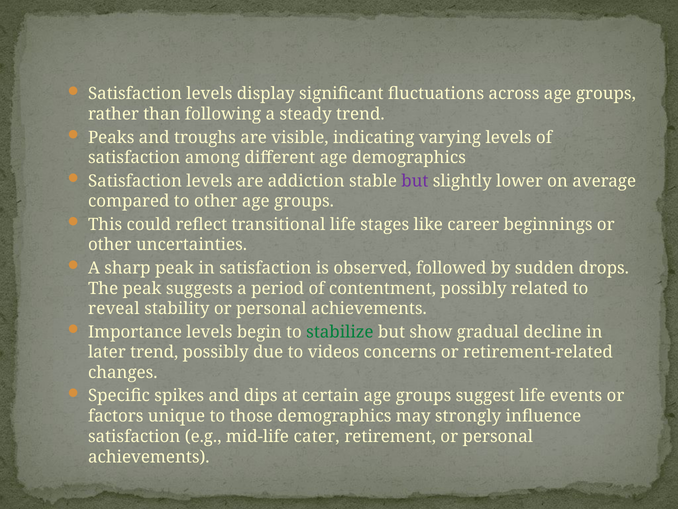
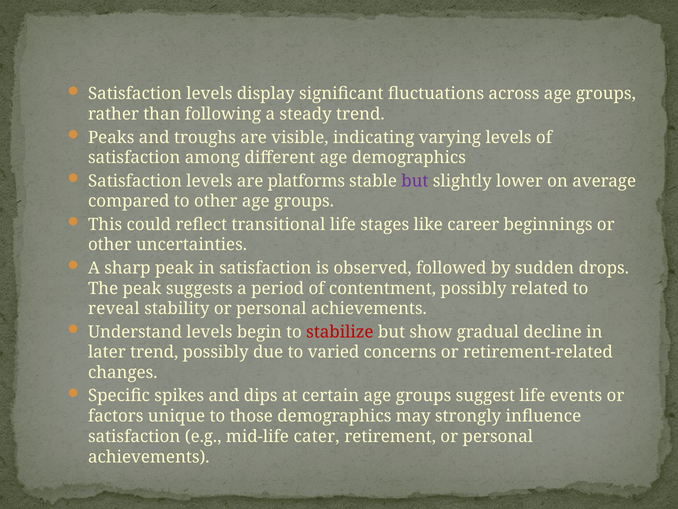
addiction: addiction -> platforms
Importance: Importance -> Understand
stabilize colour: green -> red
videos: videos -> varied
